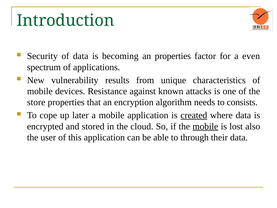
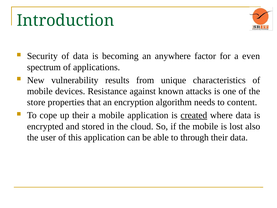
an properties: properties -> anywhere
consists: consists -> content
up later: later -> their
mobile at (205, 126) underline: present -> none
